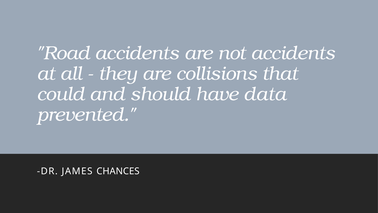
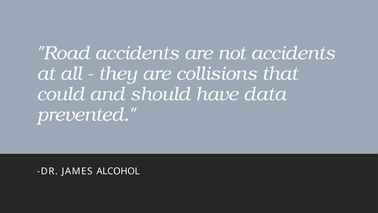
CHANCES: CHANCES -> ALCOHOL
